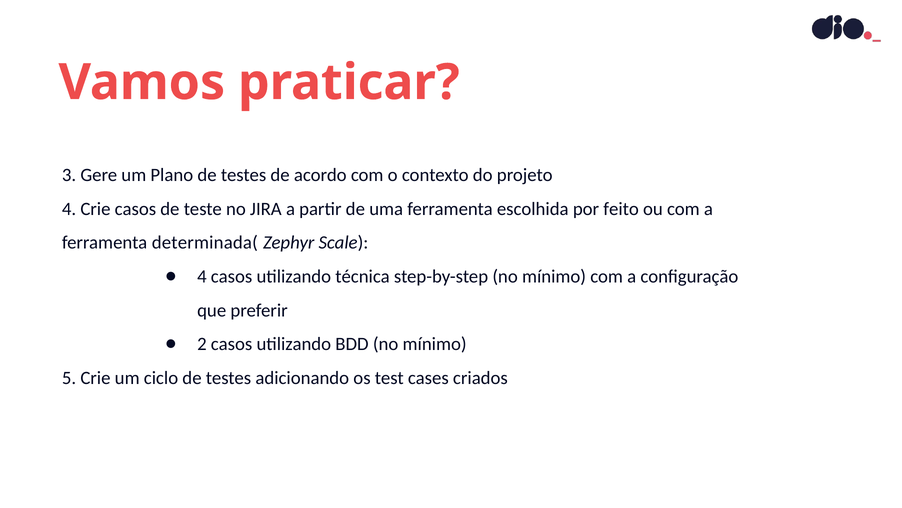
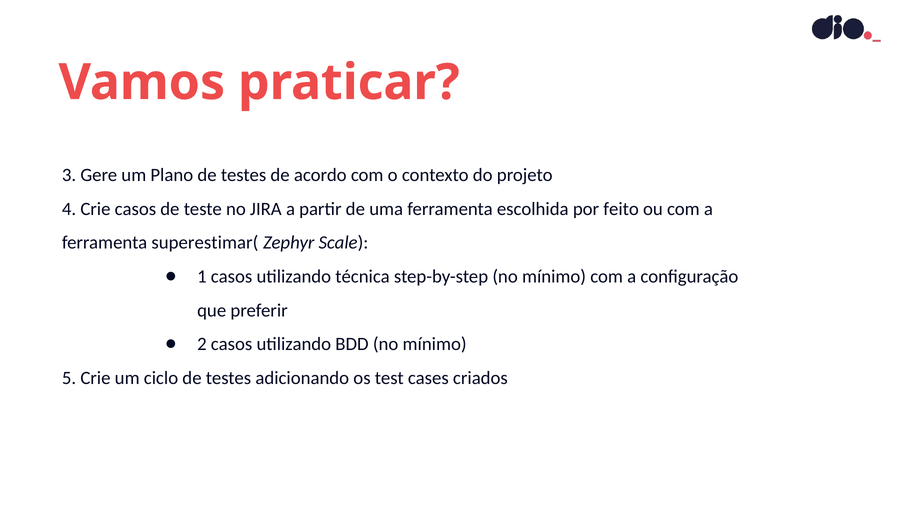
determinada(: determinada( -> superestimar(
4 at (202, 276): 4 -> 1
